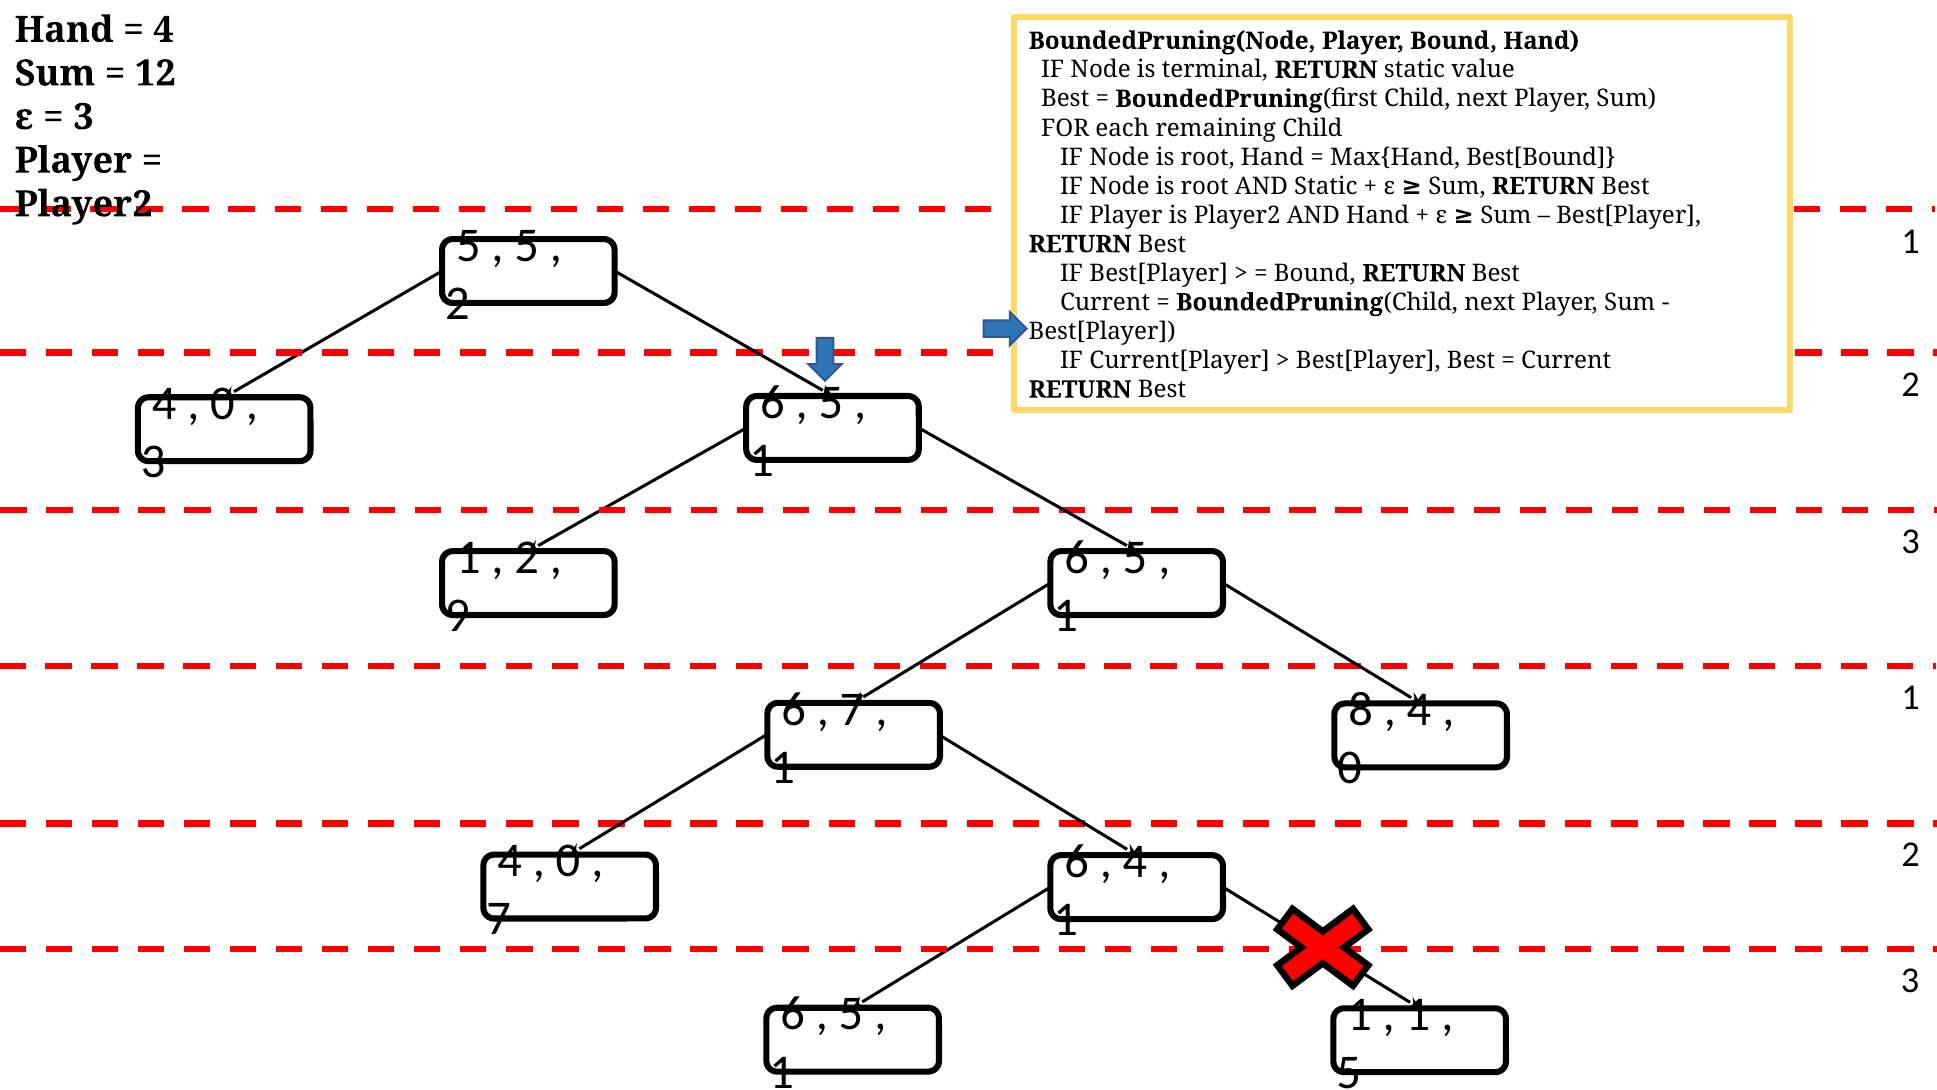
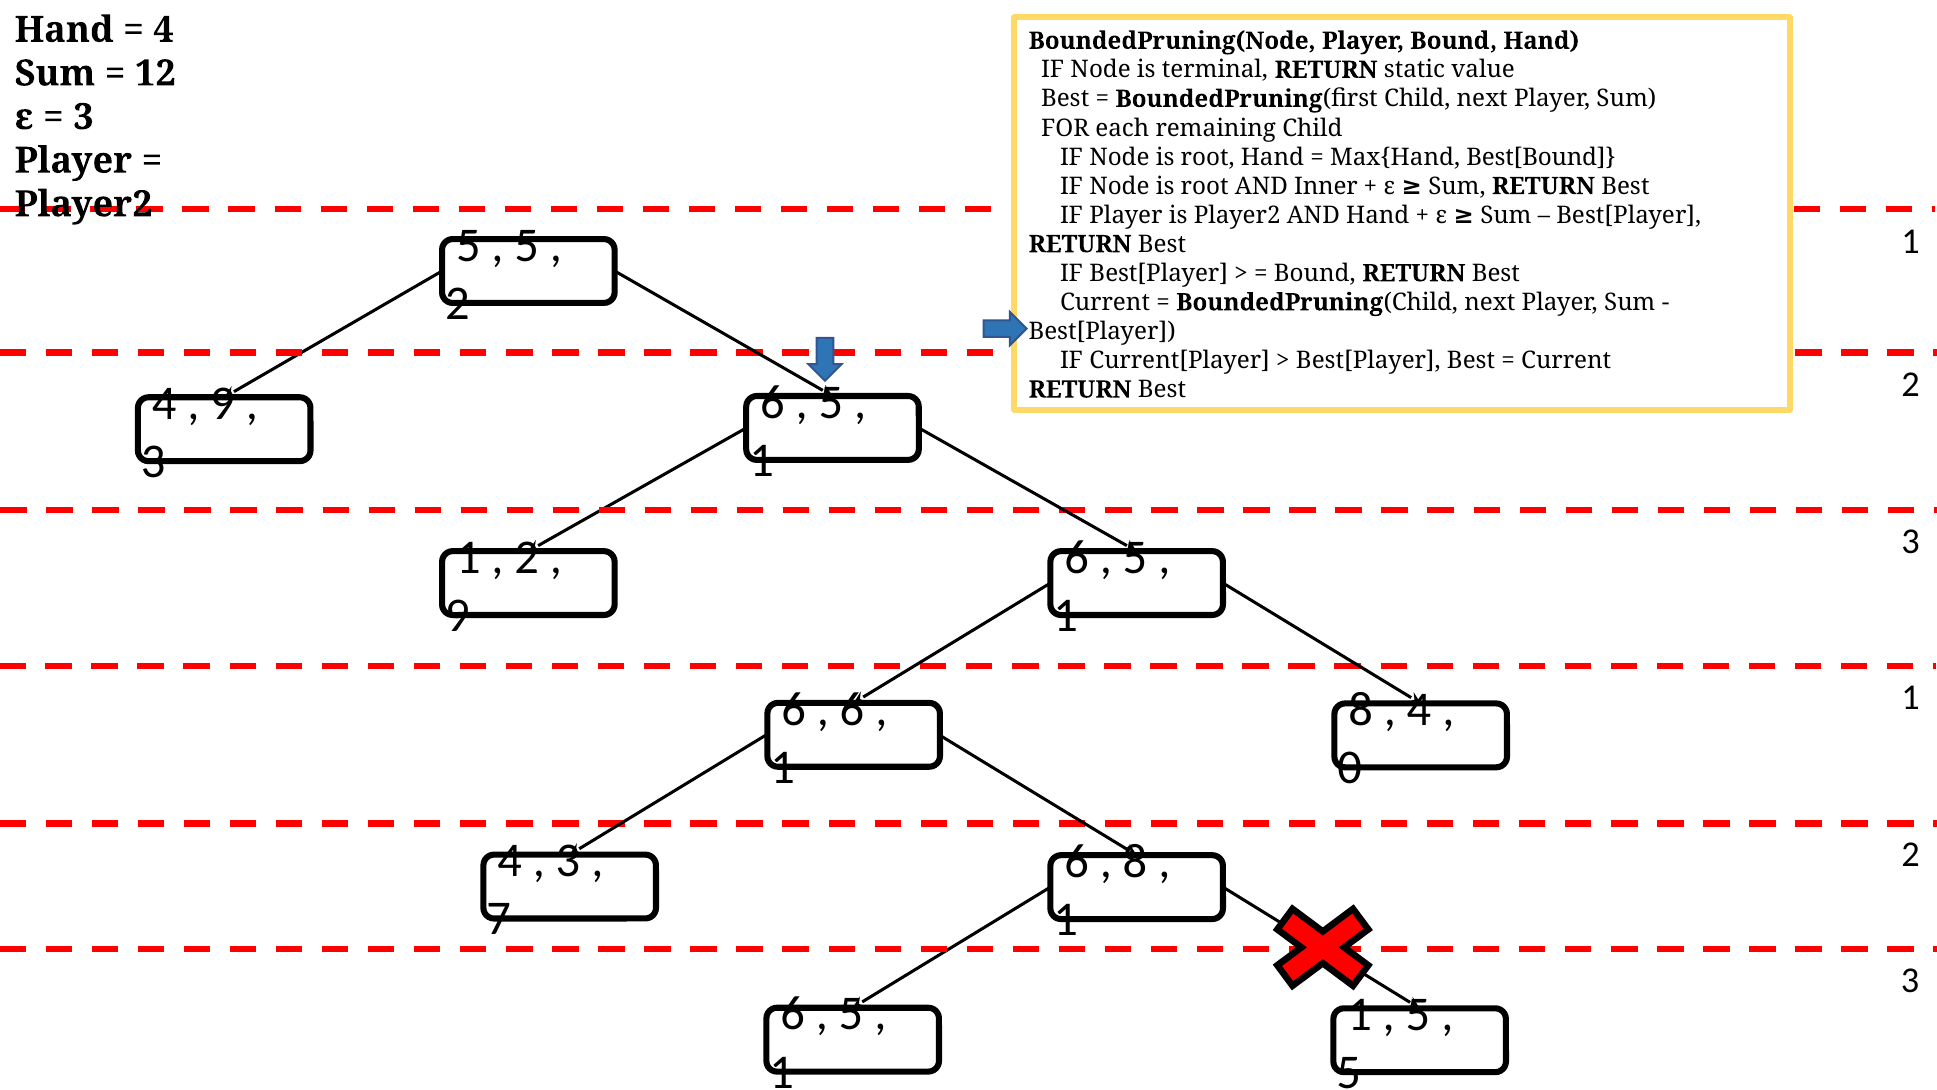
AND Static: Static -> Inner
0 at (222, 403): 0 -> 9
7 at (852, 709): 7 -> 6
0 at (568, 861): 0 -> 3
4 at (1135, 861): 4 -> 8
1 at (1418, 1014): 1 -> 5
